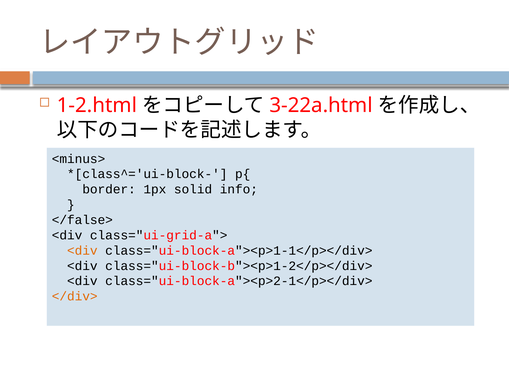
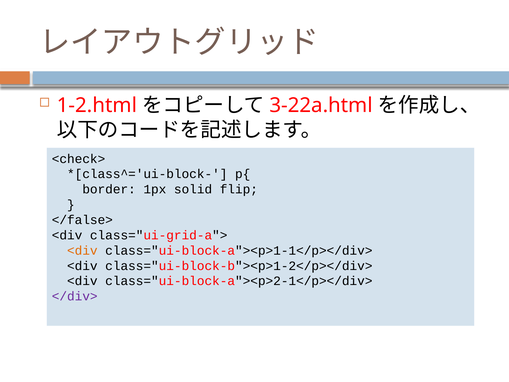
<minus>: <minus> -> <check>
info: info -> flip
</div> colour: orange -> purple
